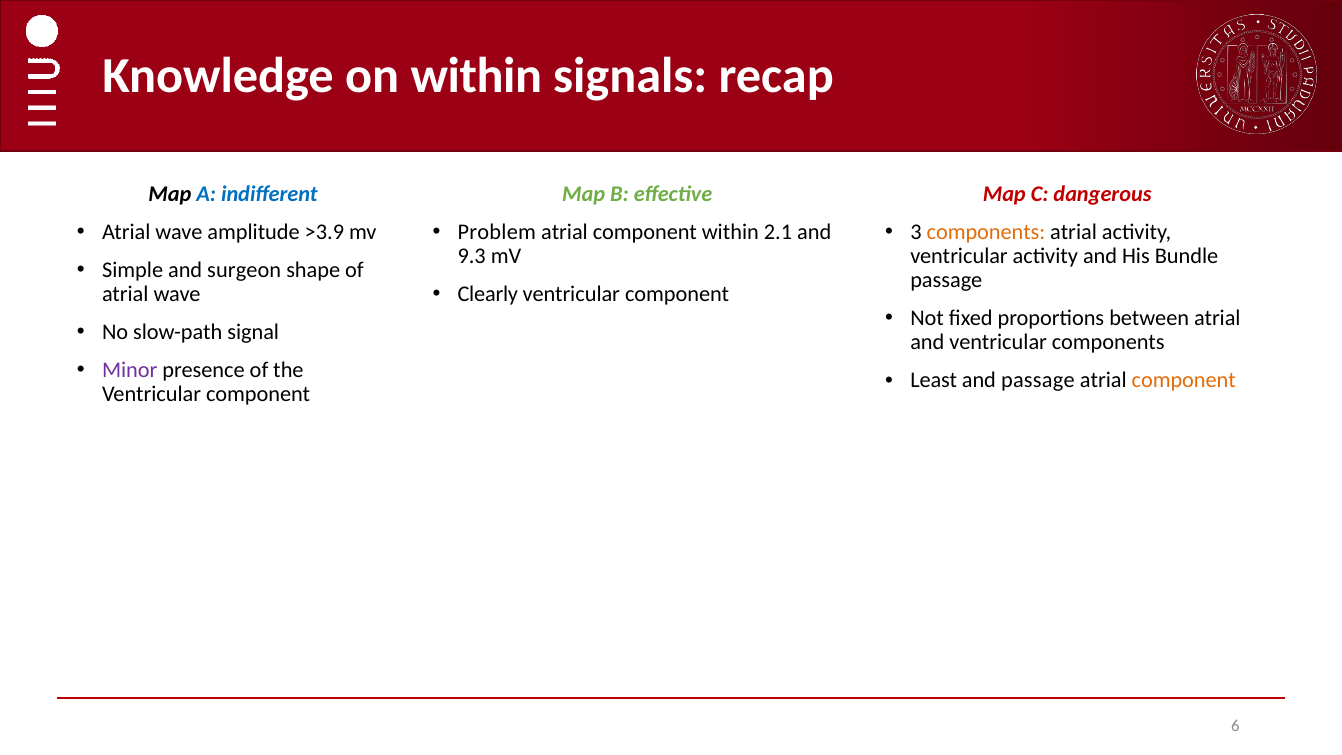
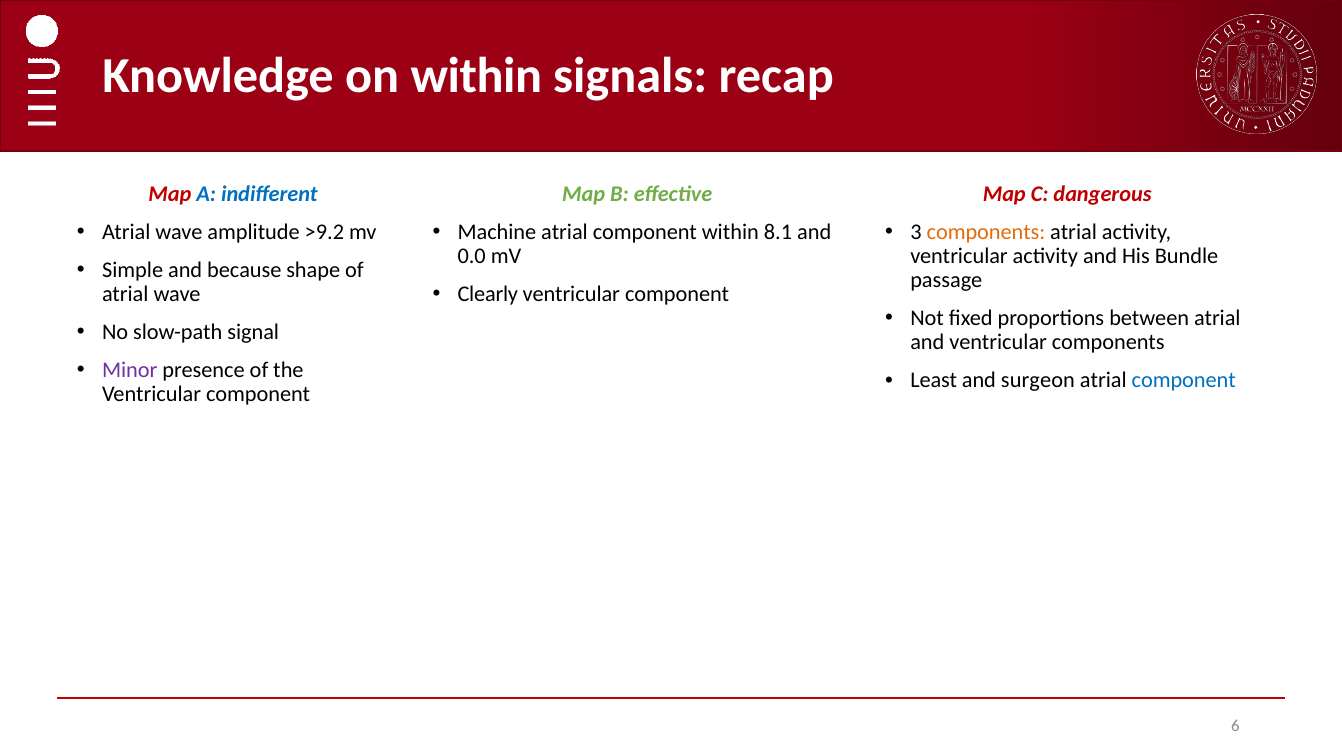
Map at (170, 194) colour: black -> red
Problem: Problem -> Machine
2.1: 2.1 -> 8.1
>3.9: >3.9 -> >9.2
9.3: 9.3 -> 0.0
surgeon: surgeon -> because
and passage: passage -> surgeon
component at (1184, 381) colour: orange -> blue
